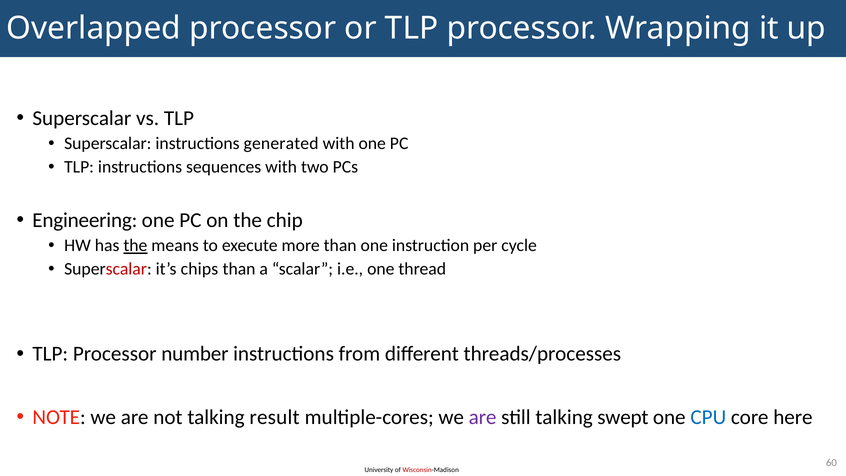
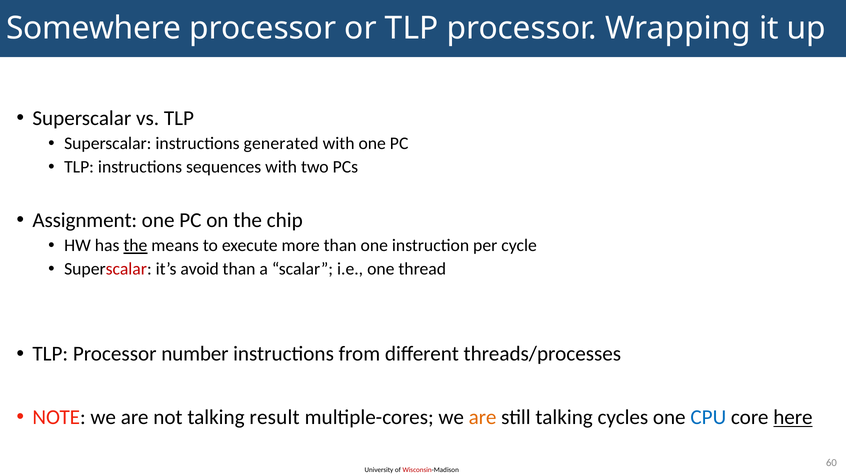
Overlapped: Overlapped -> Somewhere
Engineering: Engineering -> Assignment
chips: chips -> avoid
are at (483, 417) colour: purple -> orange
swept: swept -> cycles
here underline: none -> present
